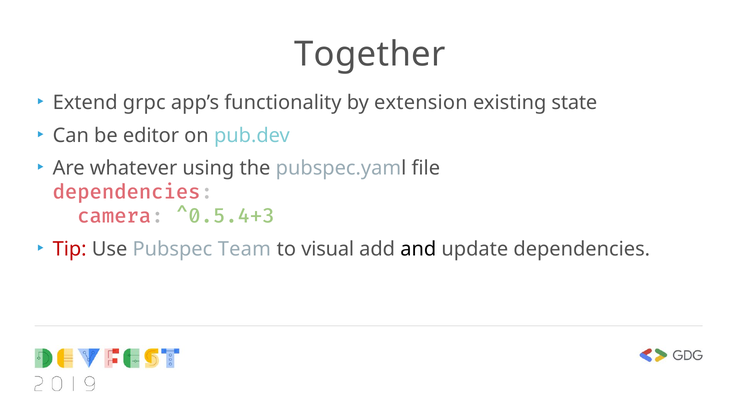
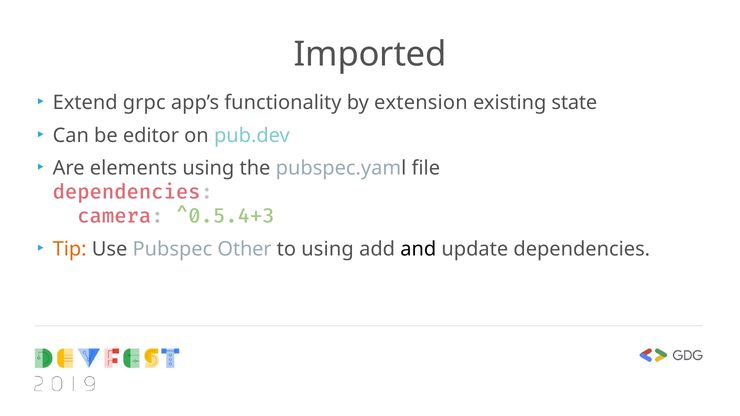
Together: Together -> Imported
whatever: whatever -> elements
Tip colour: red -> orange
Team: Team -> Other
to visual: visual -> using
